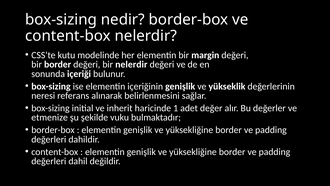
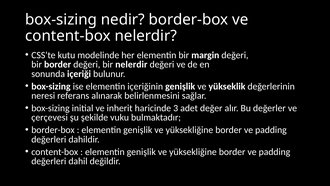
1: 1 -> 3
etmenize: etmenize -> çerçevesi
